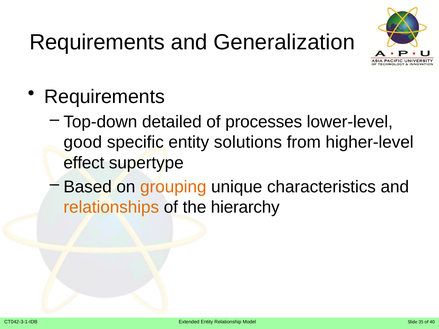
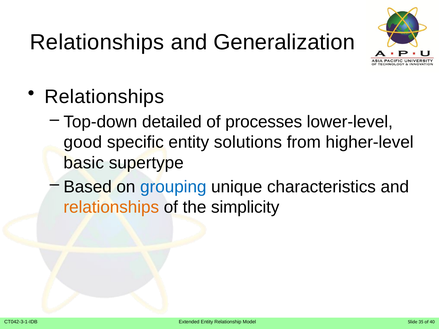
Requirements at (97, 42): Requirements -> Relationships
Requirements at (105, 97): Requirements -> Relationships
effect: effect -> basic
grouping colour: orange -> blue
hierarchy: hierarchy -> simplicity
